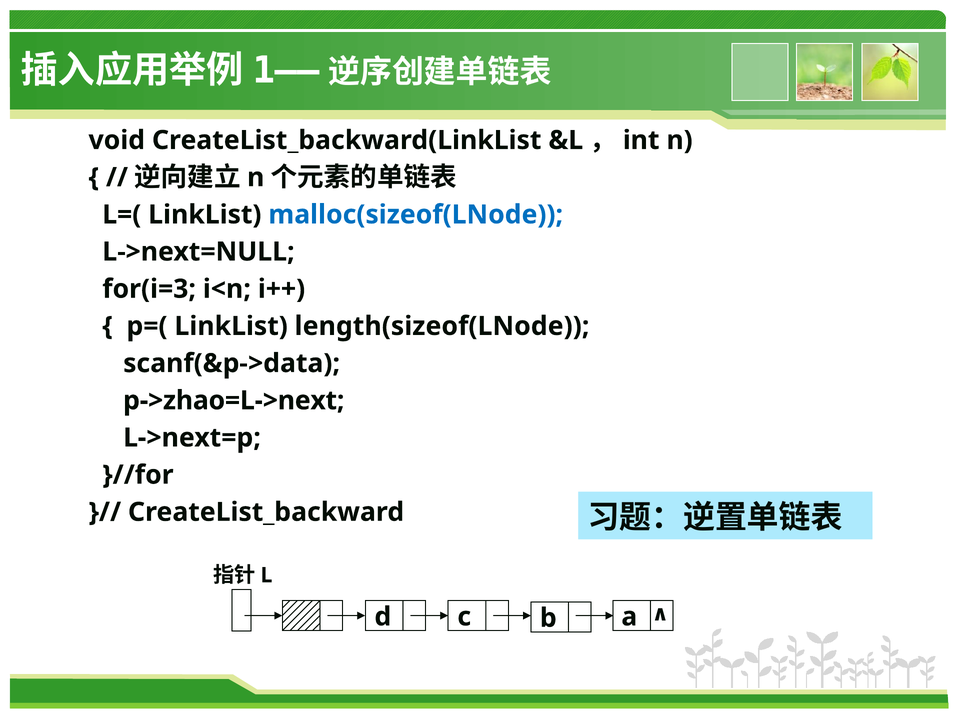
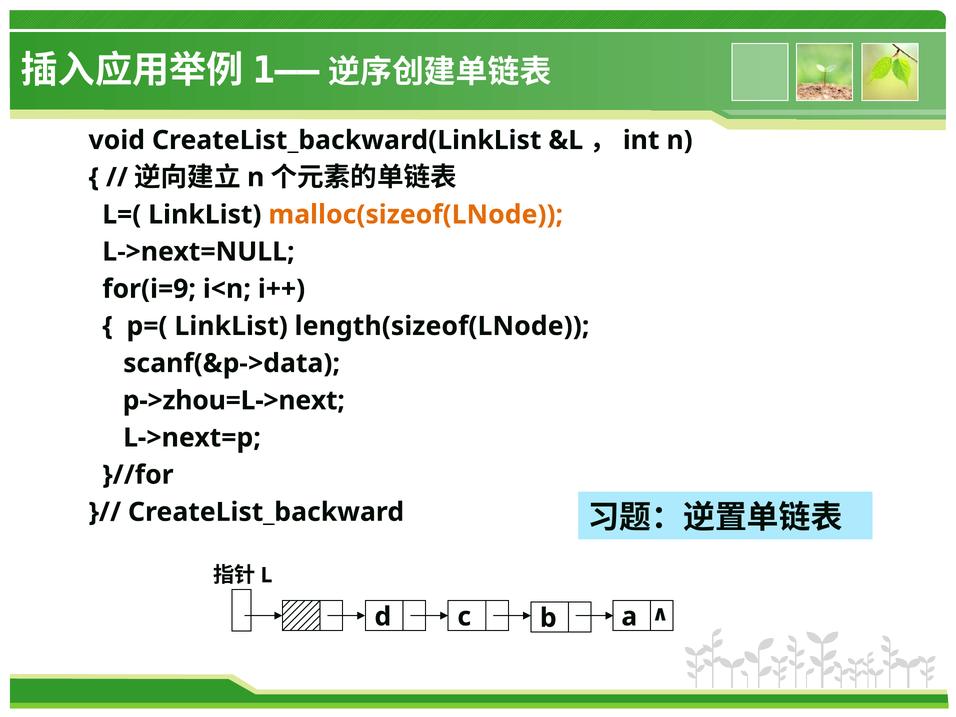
malloc(sizeof(LNode colour: blue -> orange
for(i=3: for(i=3 -> for(i=9
p->zhao=L->next: p->zhao=L->next -> p->zhou=L->next
